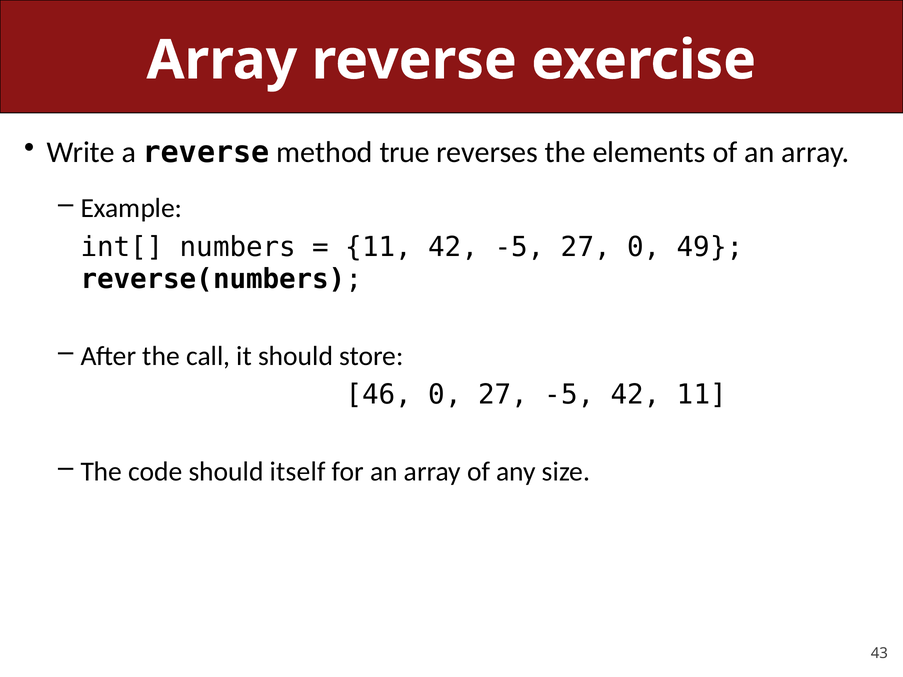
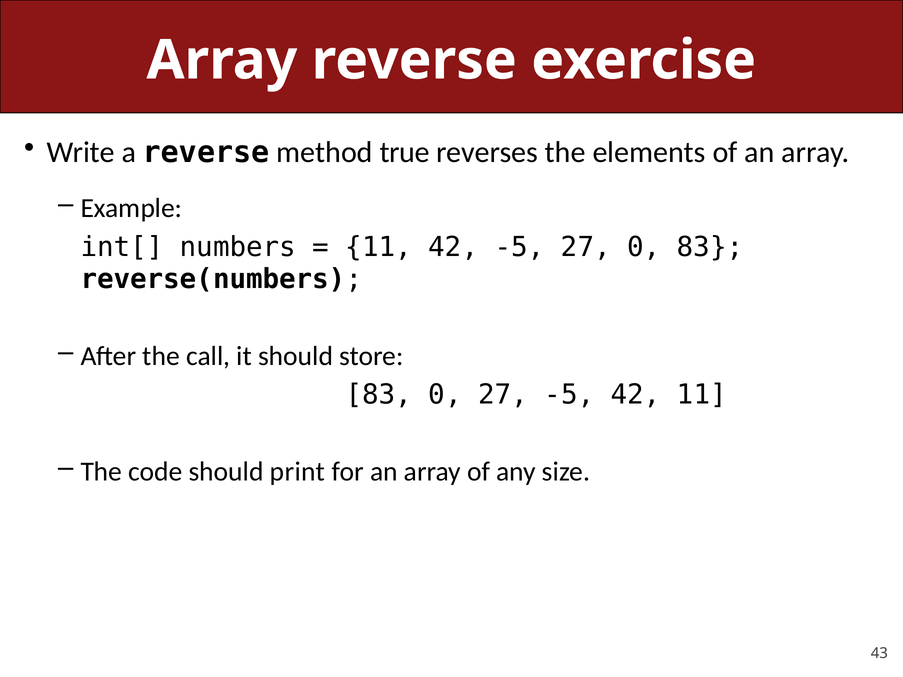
0 49: 49 -> 83
46 at (379, 395): 46 -> 83
itself: itself -> print
